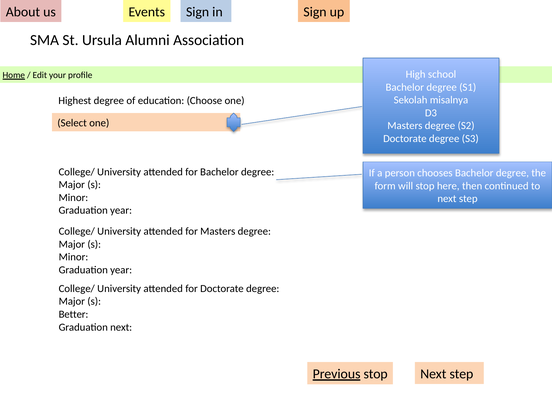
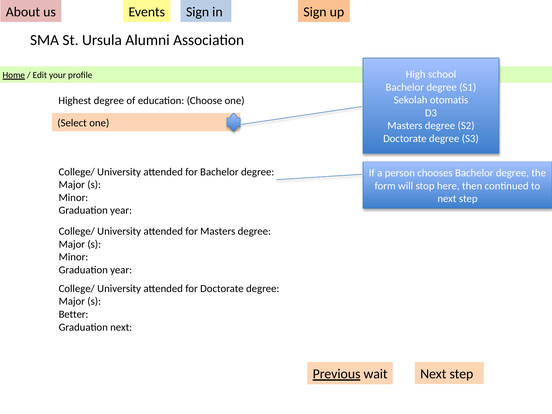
misalnya: misalnya -> otomatis
Previous stop: stop -> wait
